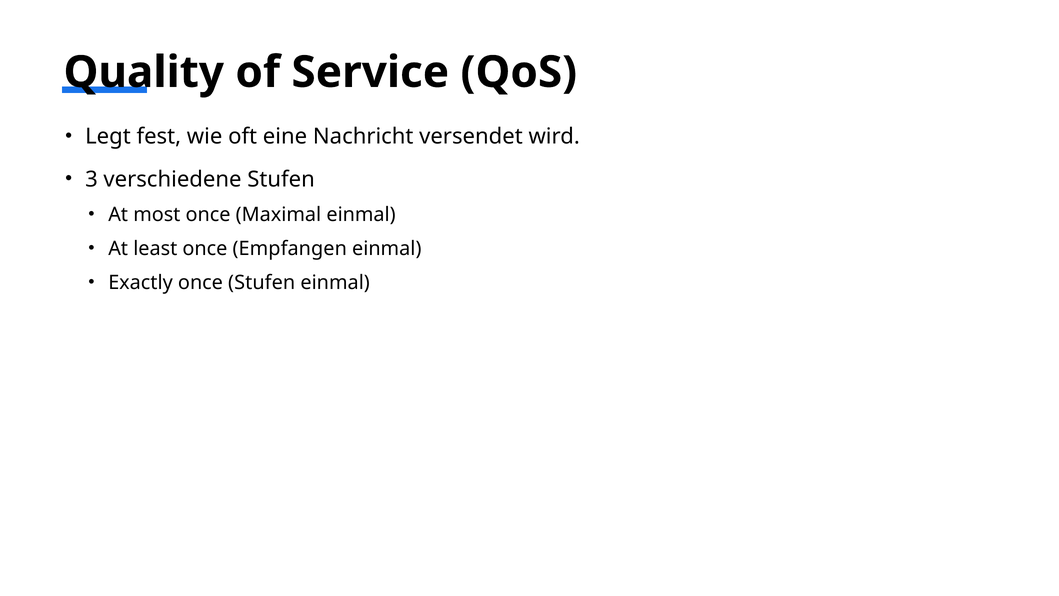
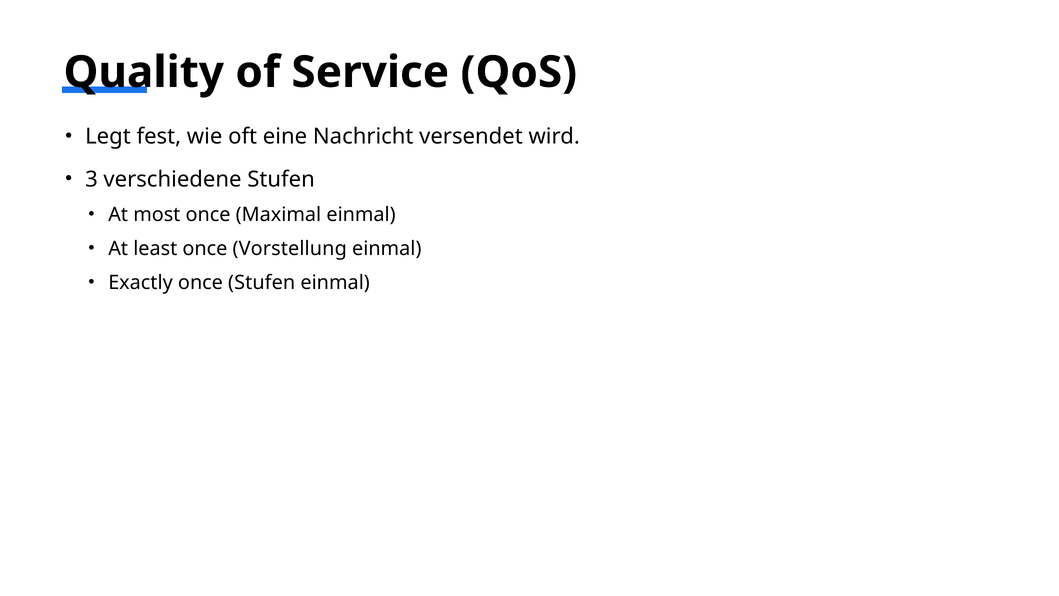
Empfangen: Empfangen -> Vorstellung
